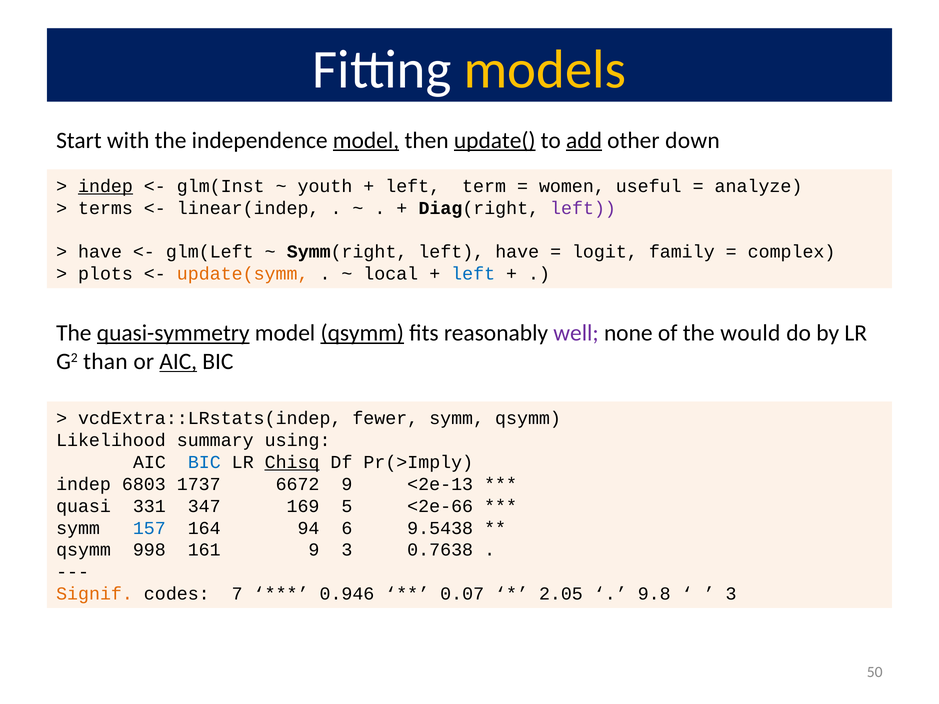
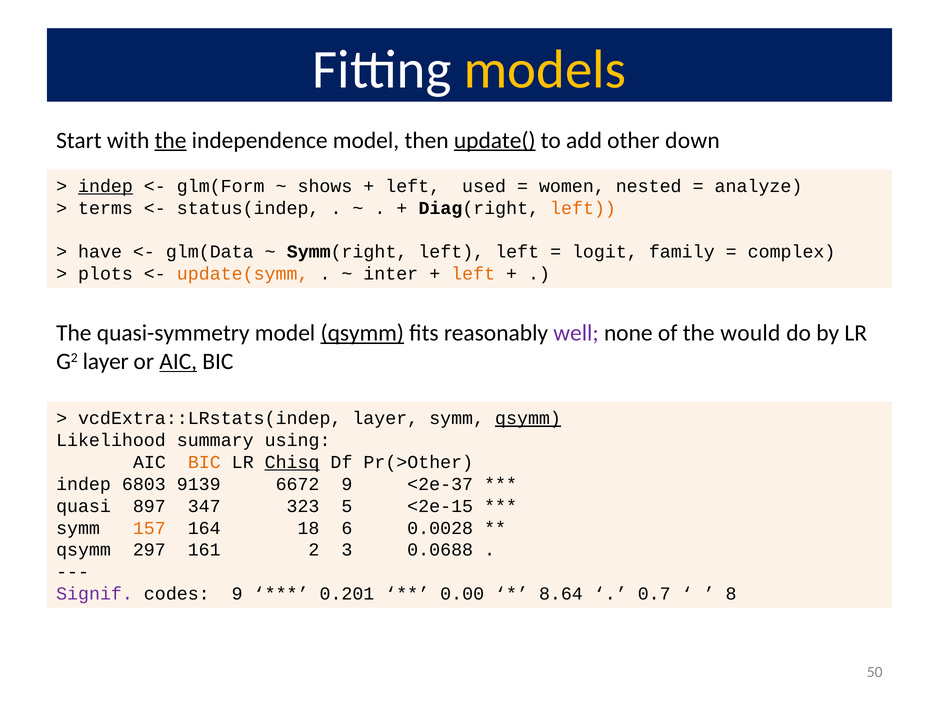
the at (171, 140) underline: none -> present
model at (366, 140) underline: present -> none
add underline: present -> none
glm(Inst: glm(Inst -> glm(Form
youth: youth -> shows
term: term -> used
useful: useful -> nested
linear(indep: linear(indep -> status(indep
left at (583, 208) colour: purple -> orange
glm(Left: glm(Left -> glm(Data
left have: have -> left
local: local -> inter
left at (473, 274) colour: blue -> orange
quasi-symmetry underline: present -> none
G2 than: than -> layer
vcdExtra::LRstats(indep fewer: fewer -> layer
qsymm at (528, 419) underline: none -> present
BIC at (204, 462) colour: blue -> orange
Pr(>Imply: Pr(>Imply -> Pr(>Other
1737: 1737 -> 9139
<2e-13: <2e-13 -> <2e-37
331: 331 -> 897
169: 169 -> 323
<2e-66: <2e-66 -> <2e-15
157 colour: blue -> orange
94: 94 -> 18
9.5438: 9.5438 -> 0.0028
998: 998 -> 297
161 9: 9 -> 2
0.7638: 0.7638 -> 0.0688
Signif colour: orange -> purple
codes 7: 7 -> 9
0.946: 0.946 -> 0.201
0.07: 0.07 -> 0.00
2.05: 2.05 -> 8.64
9.8: 9.8 -> 0.7
3 at (731, 594): 3 -> 8
